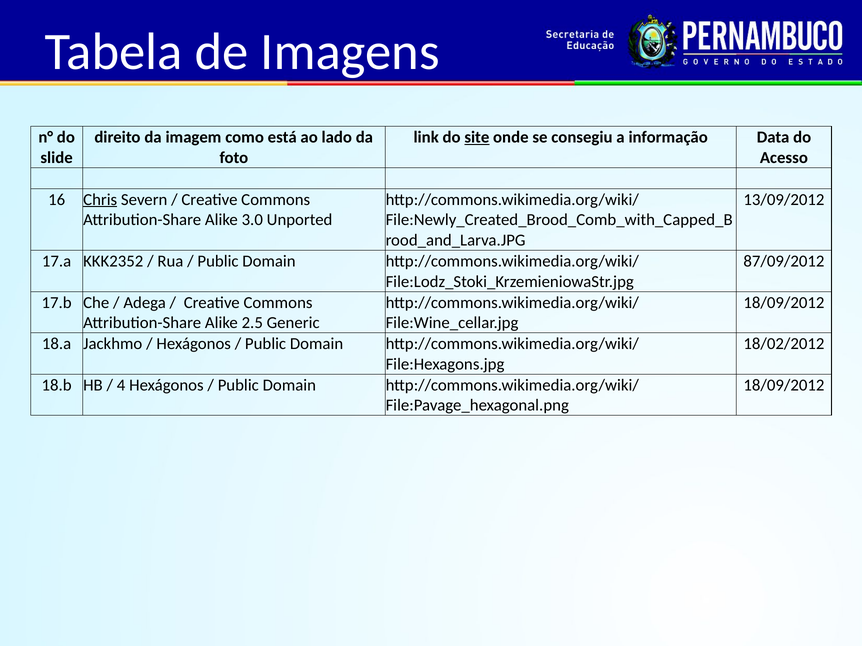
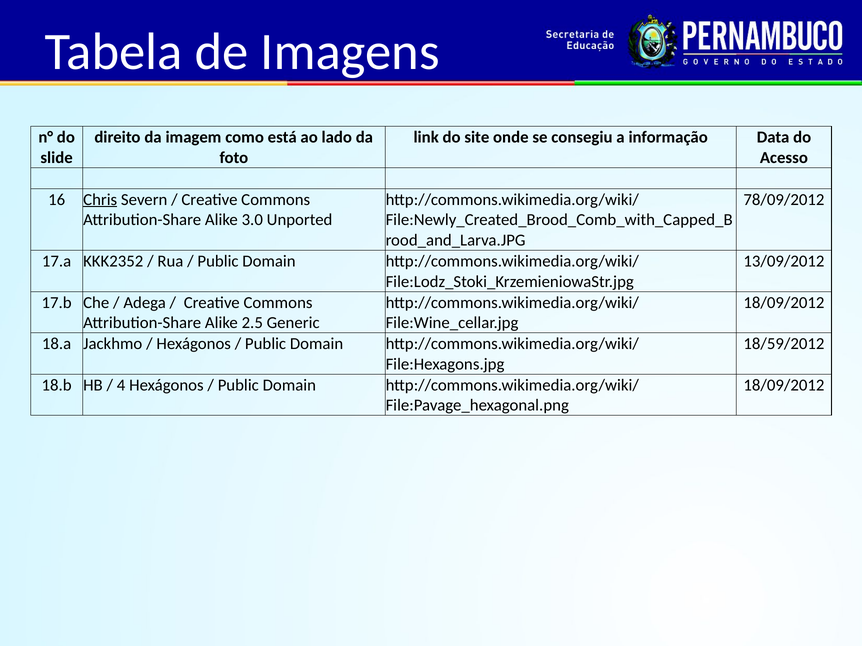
site underline: present -> none
13/09/2012: 13/09/2012 -> 78/09/2012
87/09/2012: 87/09/2012 -> 13/09/2012
18/02/2012: 18/02/2012 -> 18/59/2012
